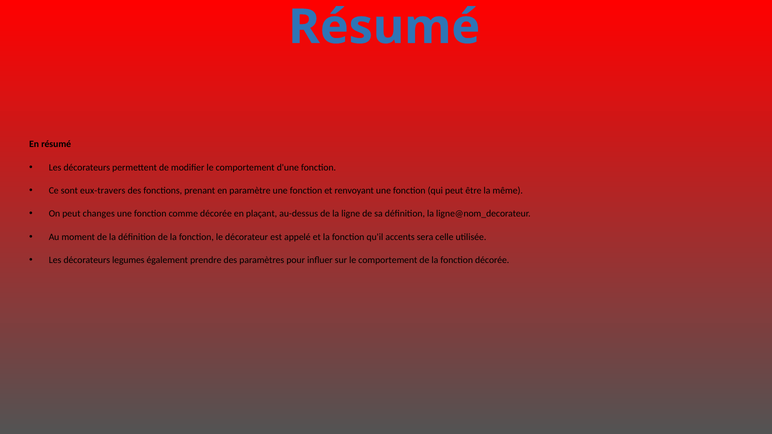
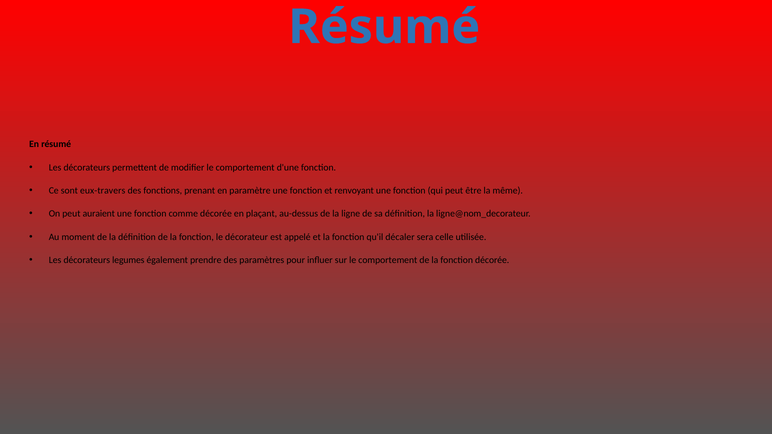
changes: changes -> auraient
accents: accents -> décaler
